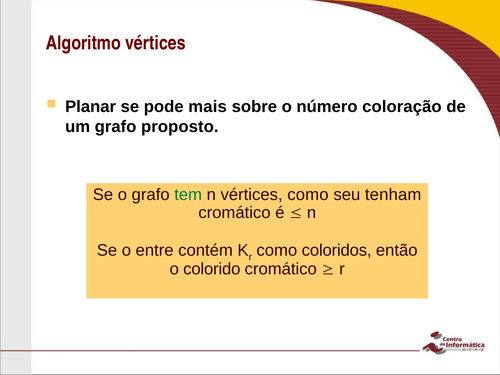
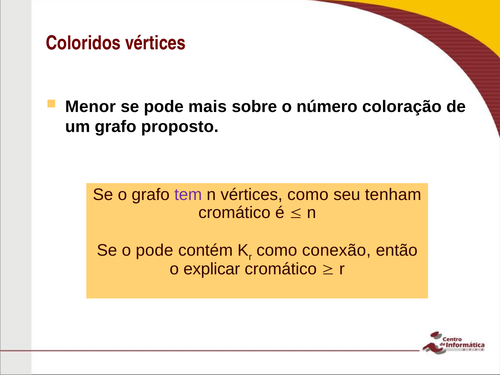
Algoritmo: Algoritmo -> Coloridos
Planar: Planar -> Menor
tem colour: green -> purple
o entre: entre -> pode
coloridos: coloridos -> conexão
colorido: colorido -> explicar
